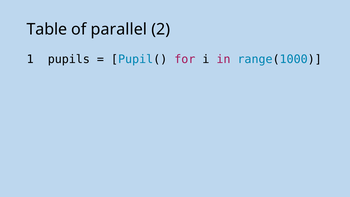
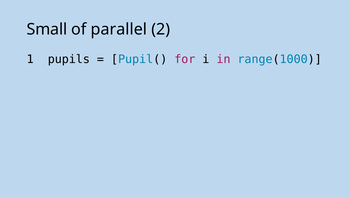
Table: Table -> Small
